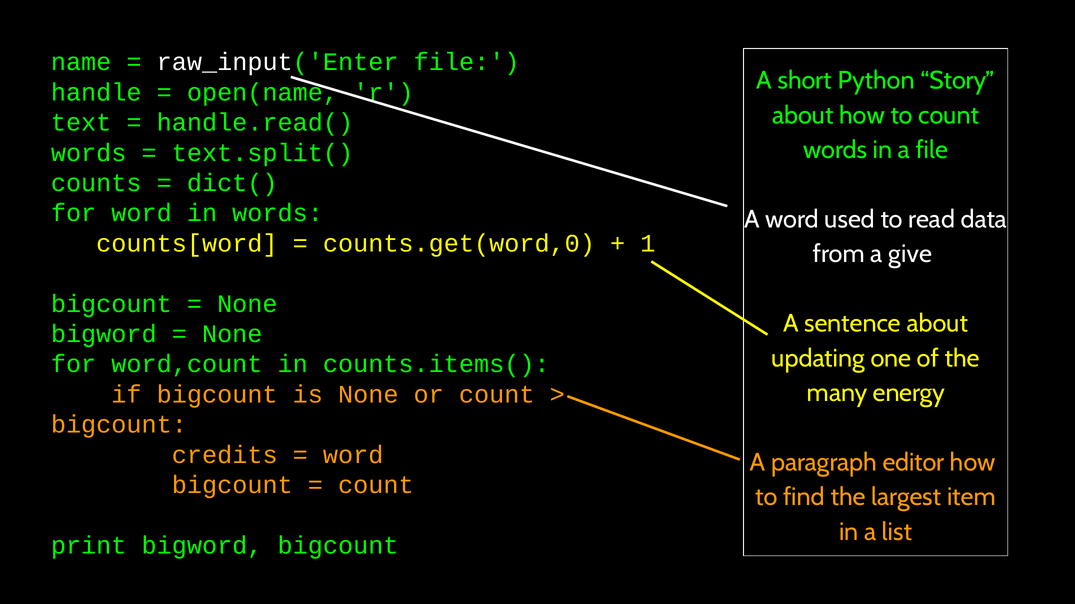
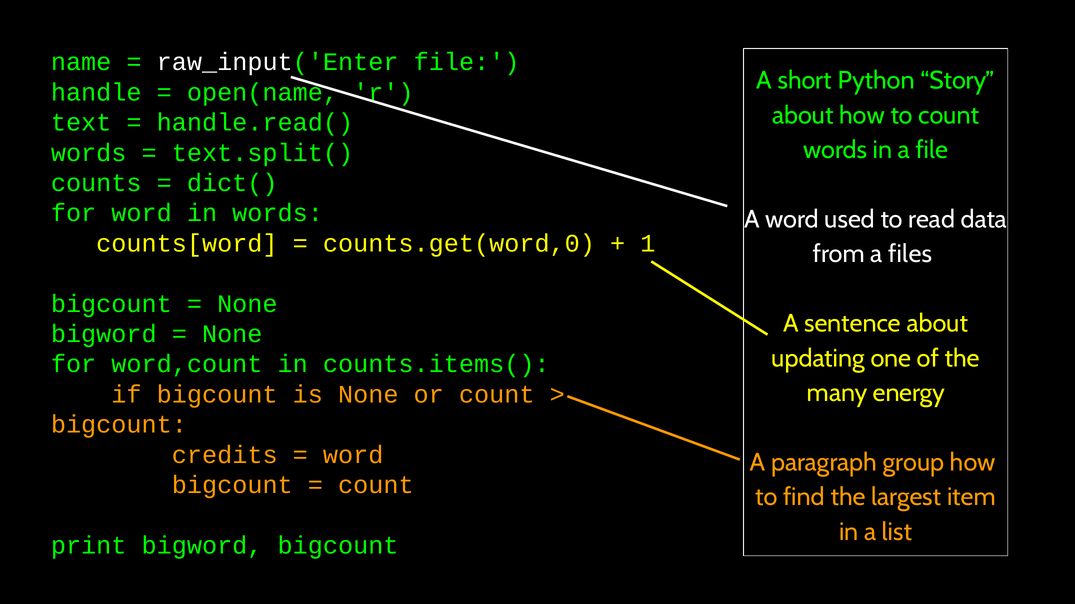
give: give -> files
editor: editor -> group
